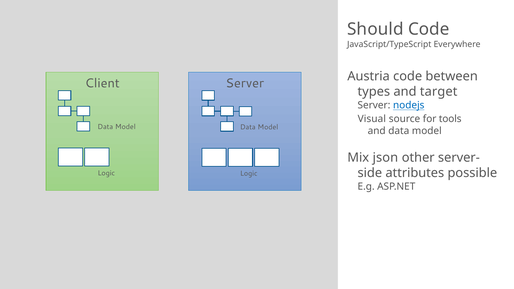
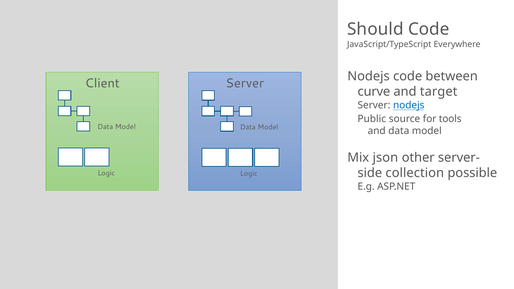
Austria at (369, 76): Austria -> Nodejs
types: types -> curve
Visual: Visual -> Public
attributes: attributes -> collection
